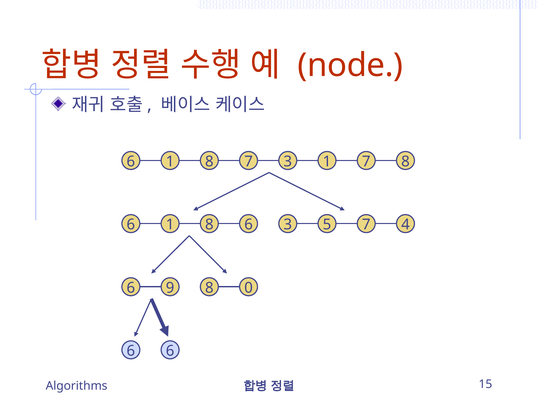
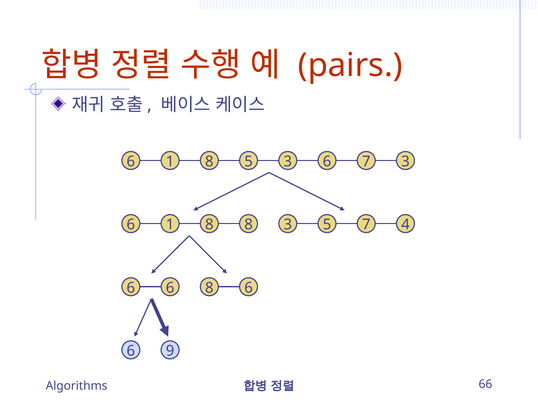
node: node -> pairs
8 7: 7 -> 5
1 at (327, 161): 1 -> 6
7 8: 8 -> 3
1 8 6: 6 -> 8
9 at (170, 287): 9 -> 6
8 0: 0 -> 6
6 at (170, 350): 6 -> 9
15: 15 -> 66
